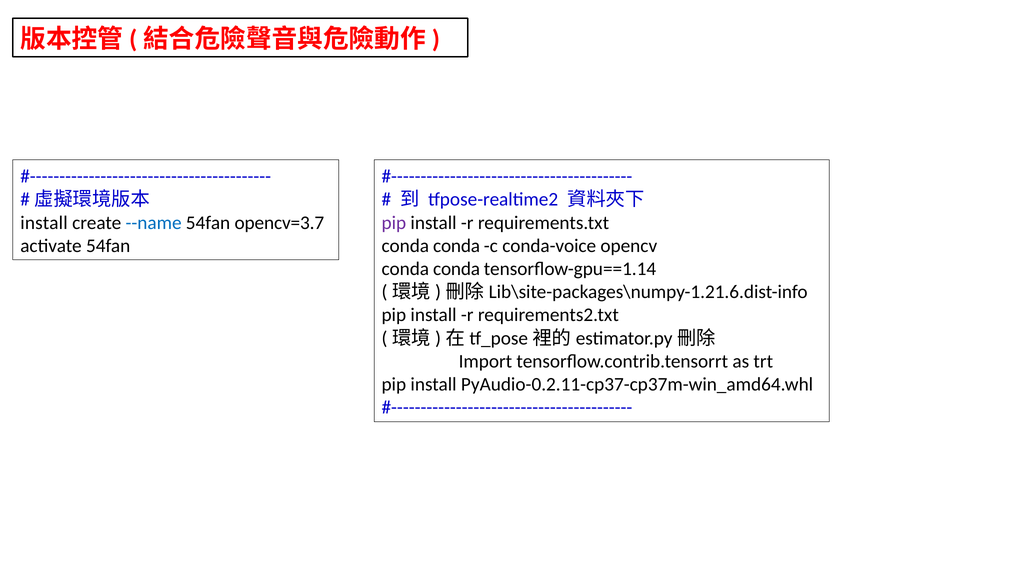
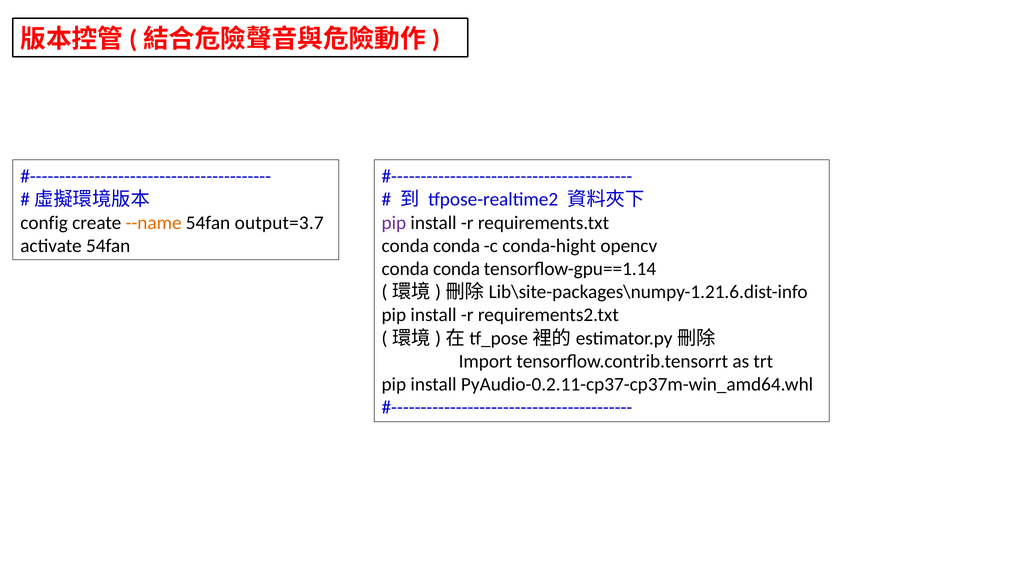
install at (44, 223): install -> config
--name colour: blue -> orange
opencv=3.7: opencv=3.7 -> output=3.7
conda-voice: conda-voice -> conda-hight
